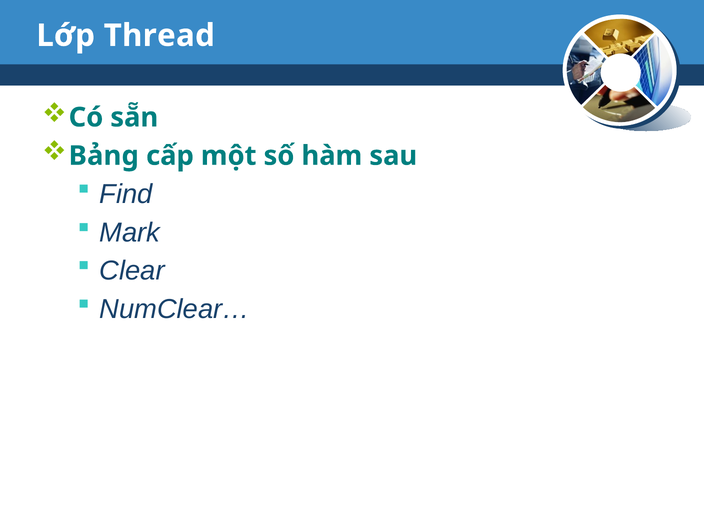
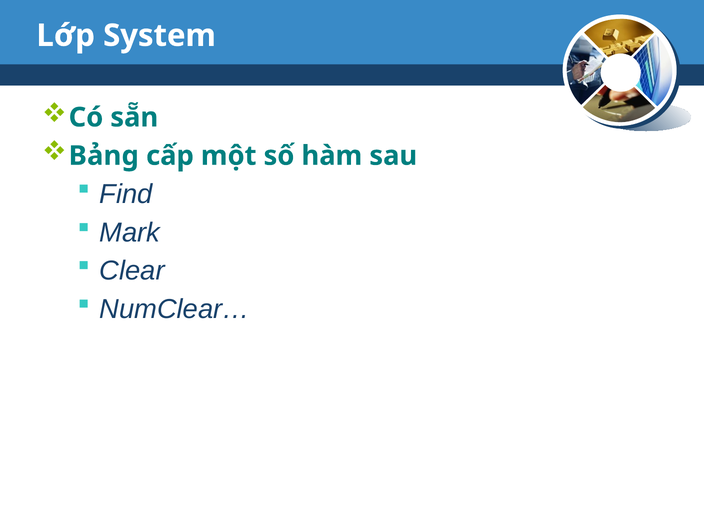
Thread: Thread -> System
